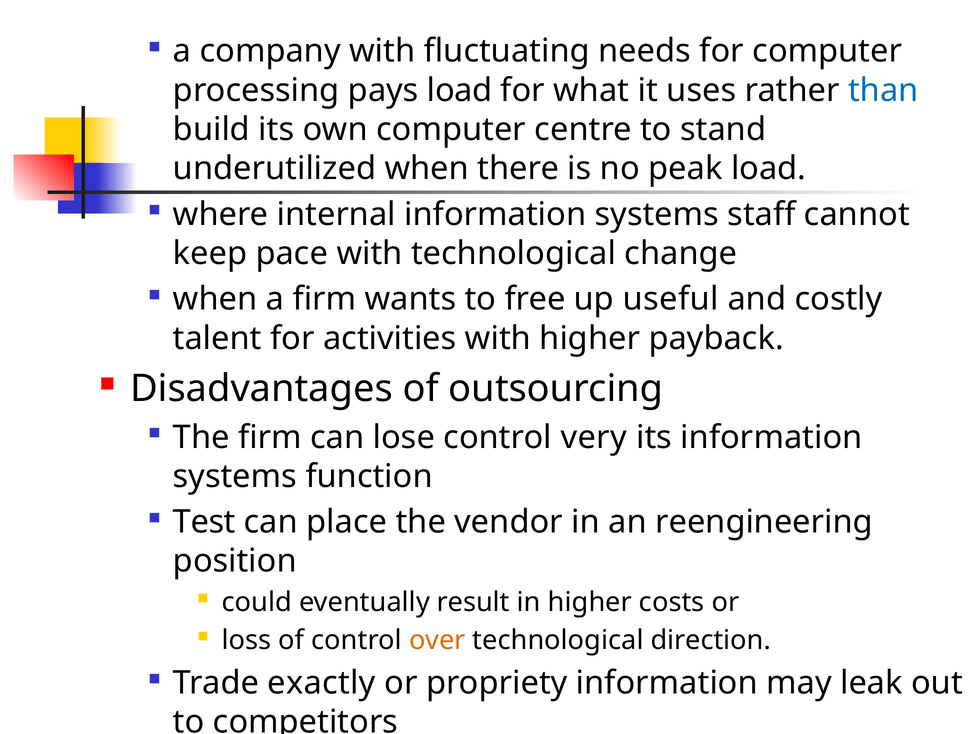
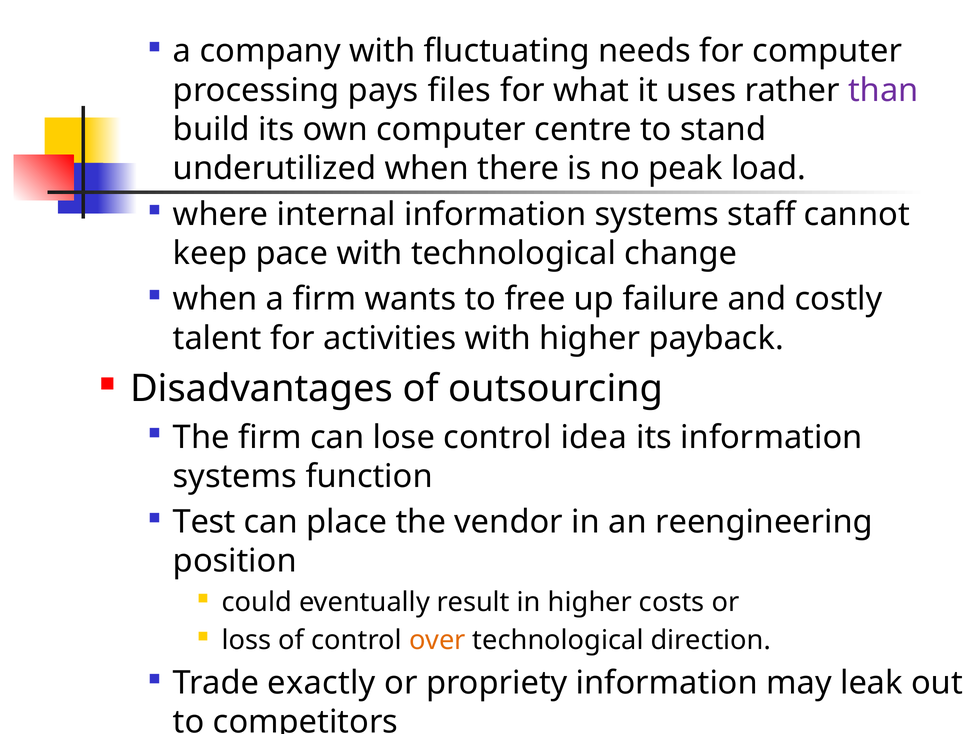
pays load: load -> files
than colour: blue -> purple
useful: useful -> failure
very: very -> idea
